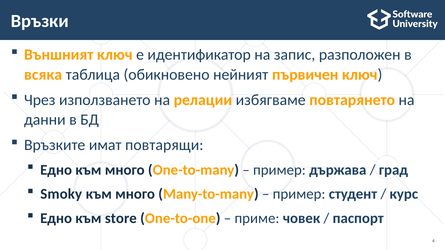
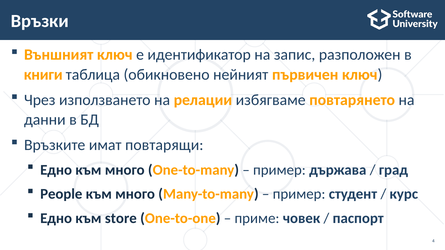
всяка: всяка -> книги
Smoky: Smoky -> People
